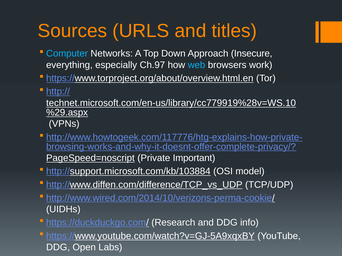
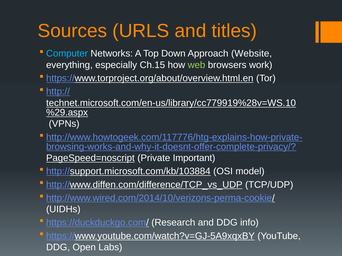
Insecure: Insecure -> Website
Ch.97: Ch.97 -> Ch.15
web colour: light blue -> light green
